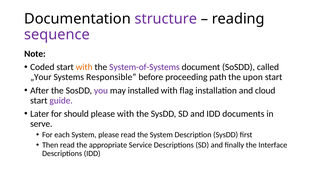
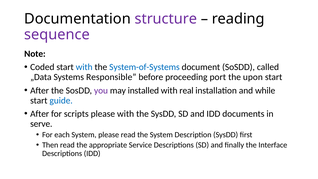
with at (84, 67) colour: orange -> blue
System-of-Systems colour: purple -> blue
„Your: „Your -> „Data
path: path -> port
flag: flag -> real
cloud: cloud -> while
guide colour: purple -> blue
Later at (40, 114): Later -> After
should: should -> scripts
